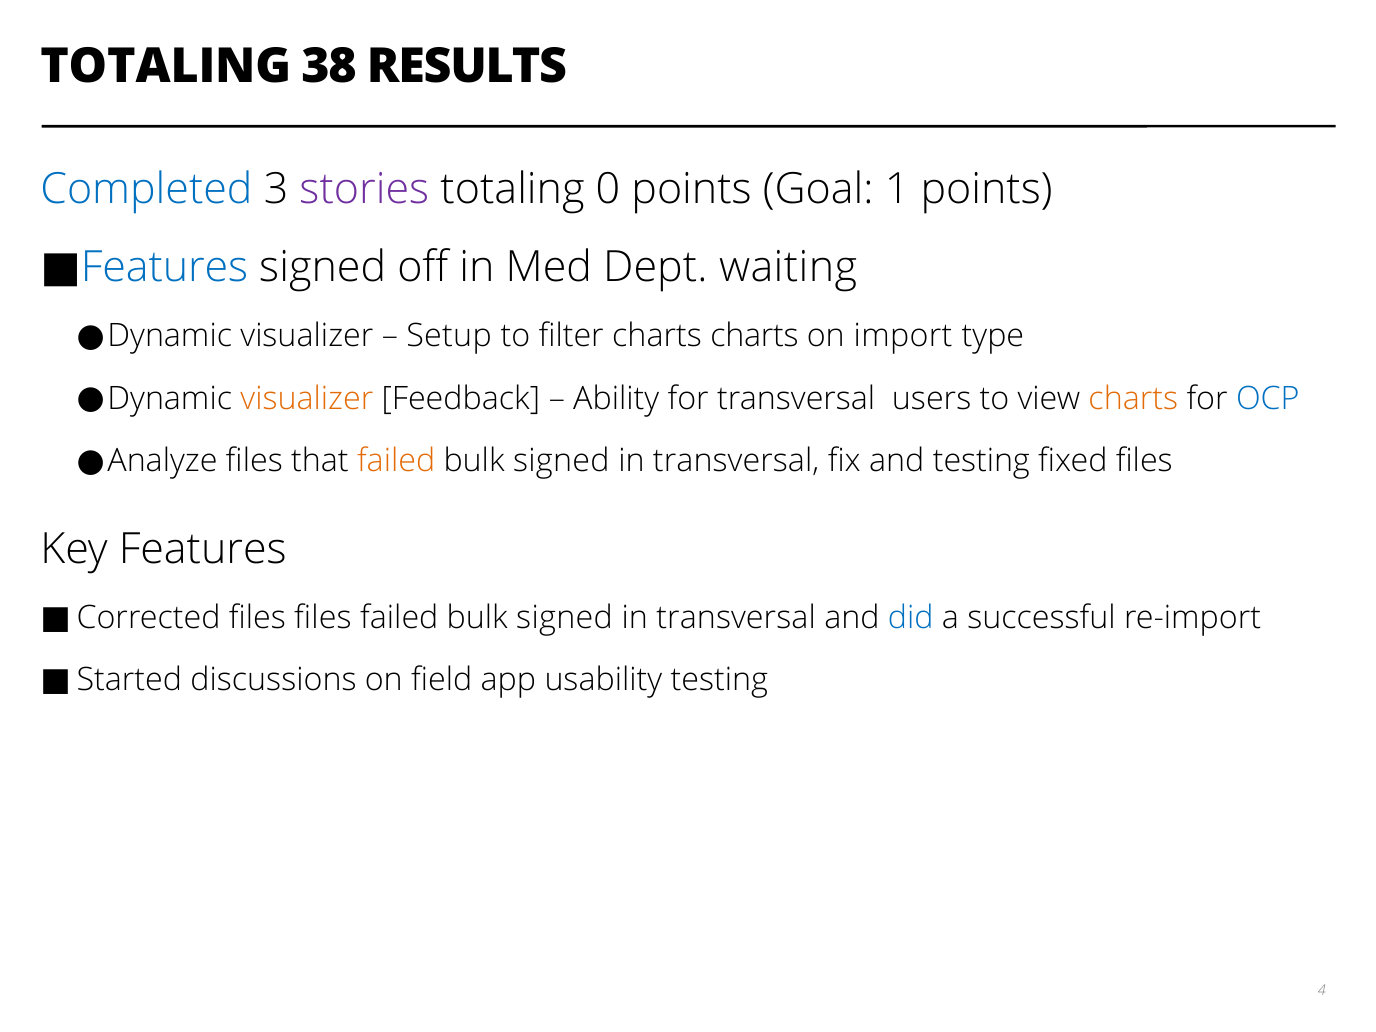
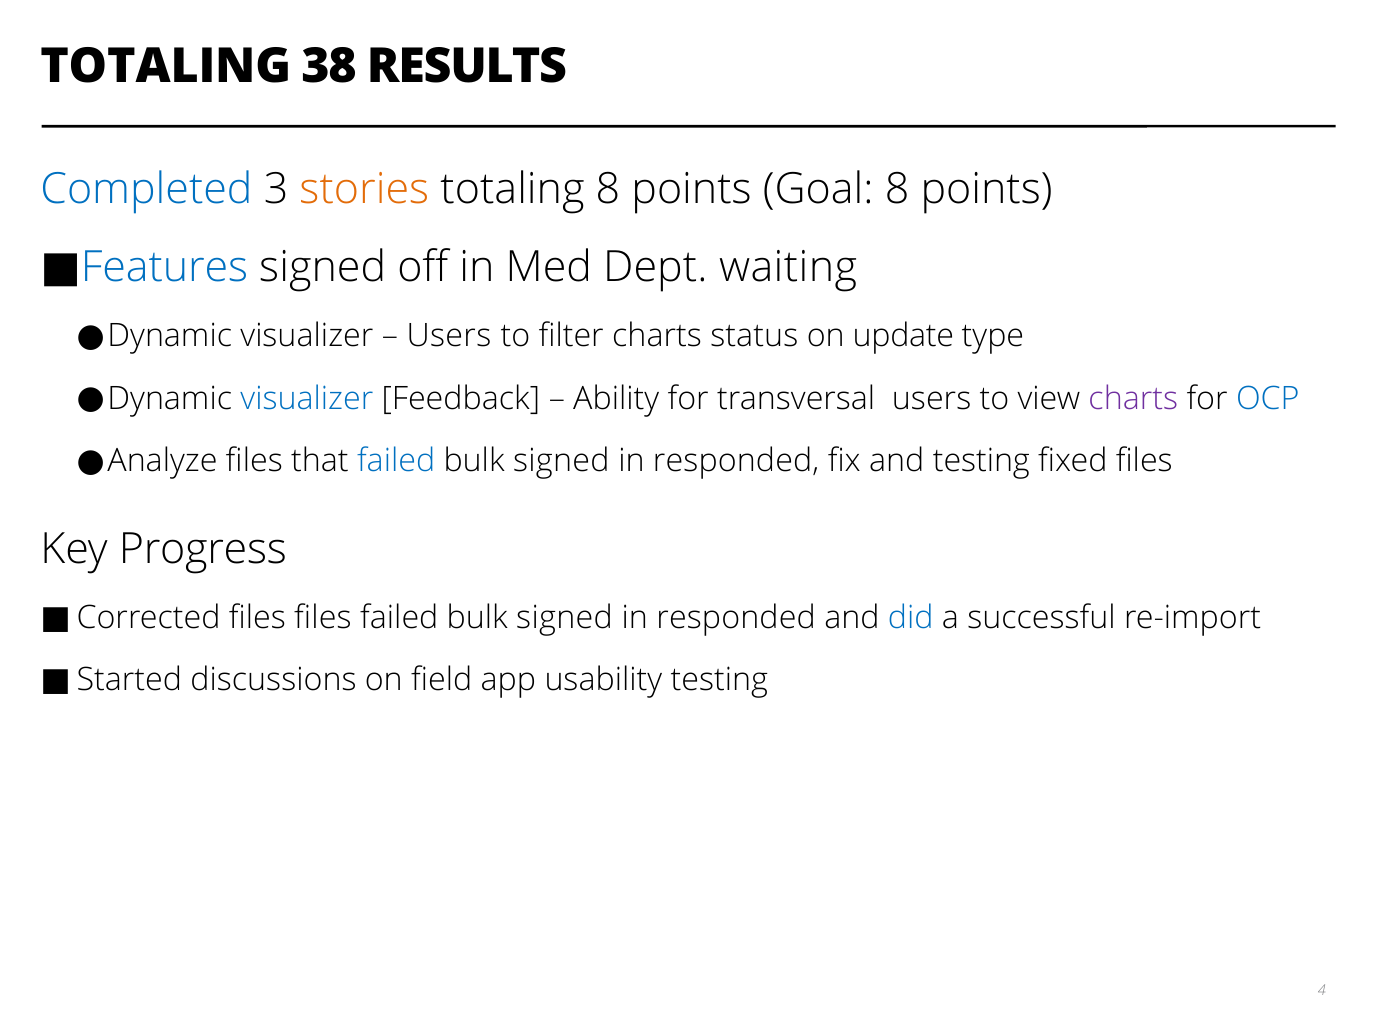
stories colour: purple -> orange
totaling 0: 0 -> 8
Goal 1: 1 -> 8
Setup at (449, 336): Setup -> Users
charts charts: charts -> status
import: import -> update
visualizer at (307, 398) colour: orange -> blue
charts at (1133, 398) colour: orange -> purple
failed at (396, 461) colour: orange -> blue
transversal at (736, 461): transversal -> responded
Key Features: Features -> Progress
transversal at (736, 618): transversal -> responded
